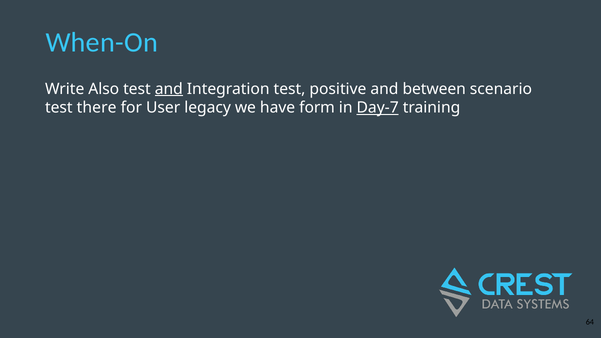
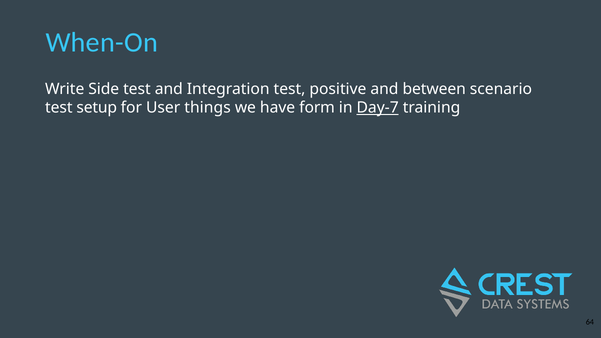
Also: Also -> Side
and at (169, 89) underline: present -> none
there: there -> setup
legacy: legacy -> things
